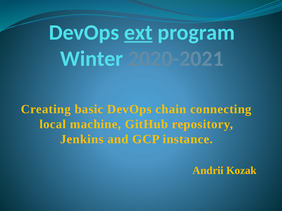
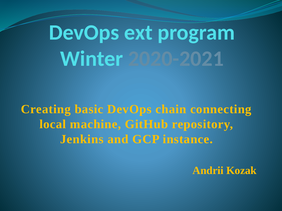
ext underline: present -> none
